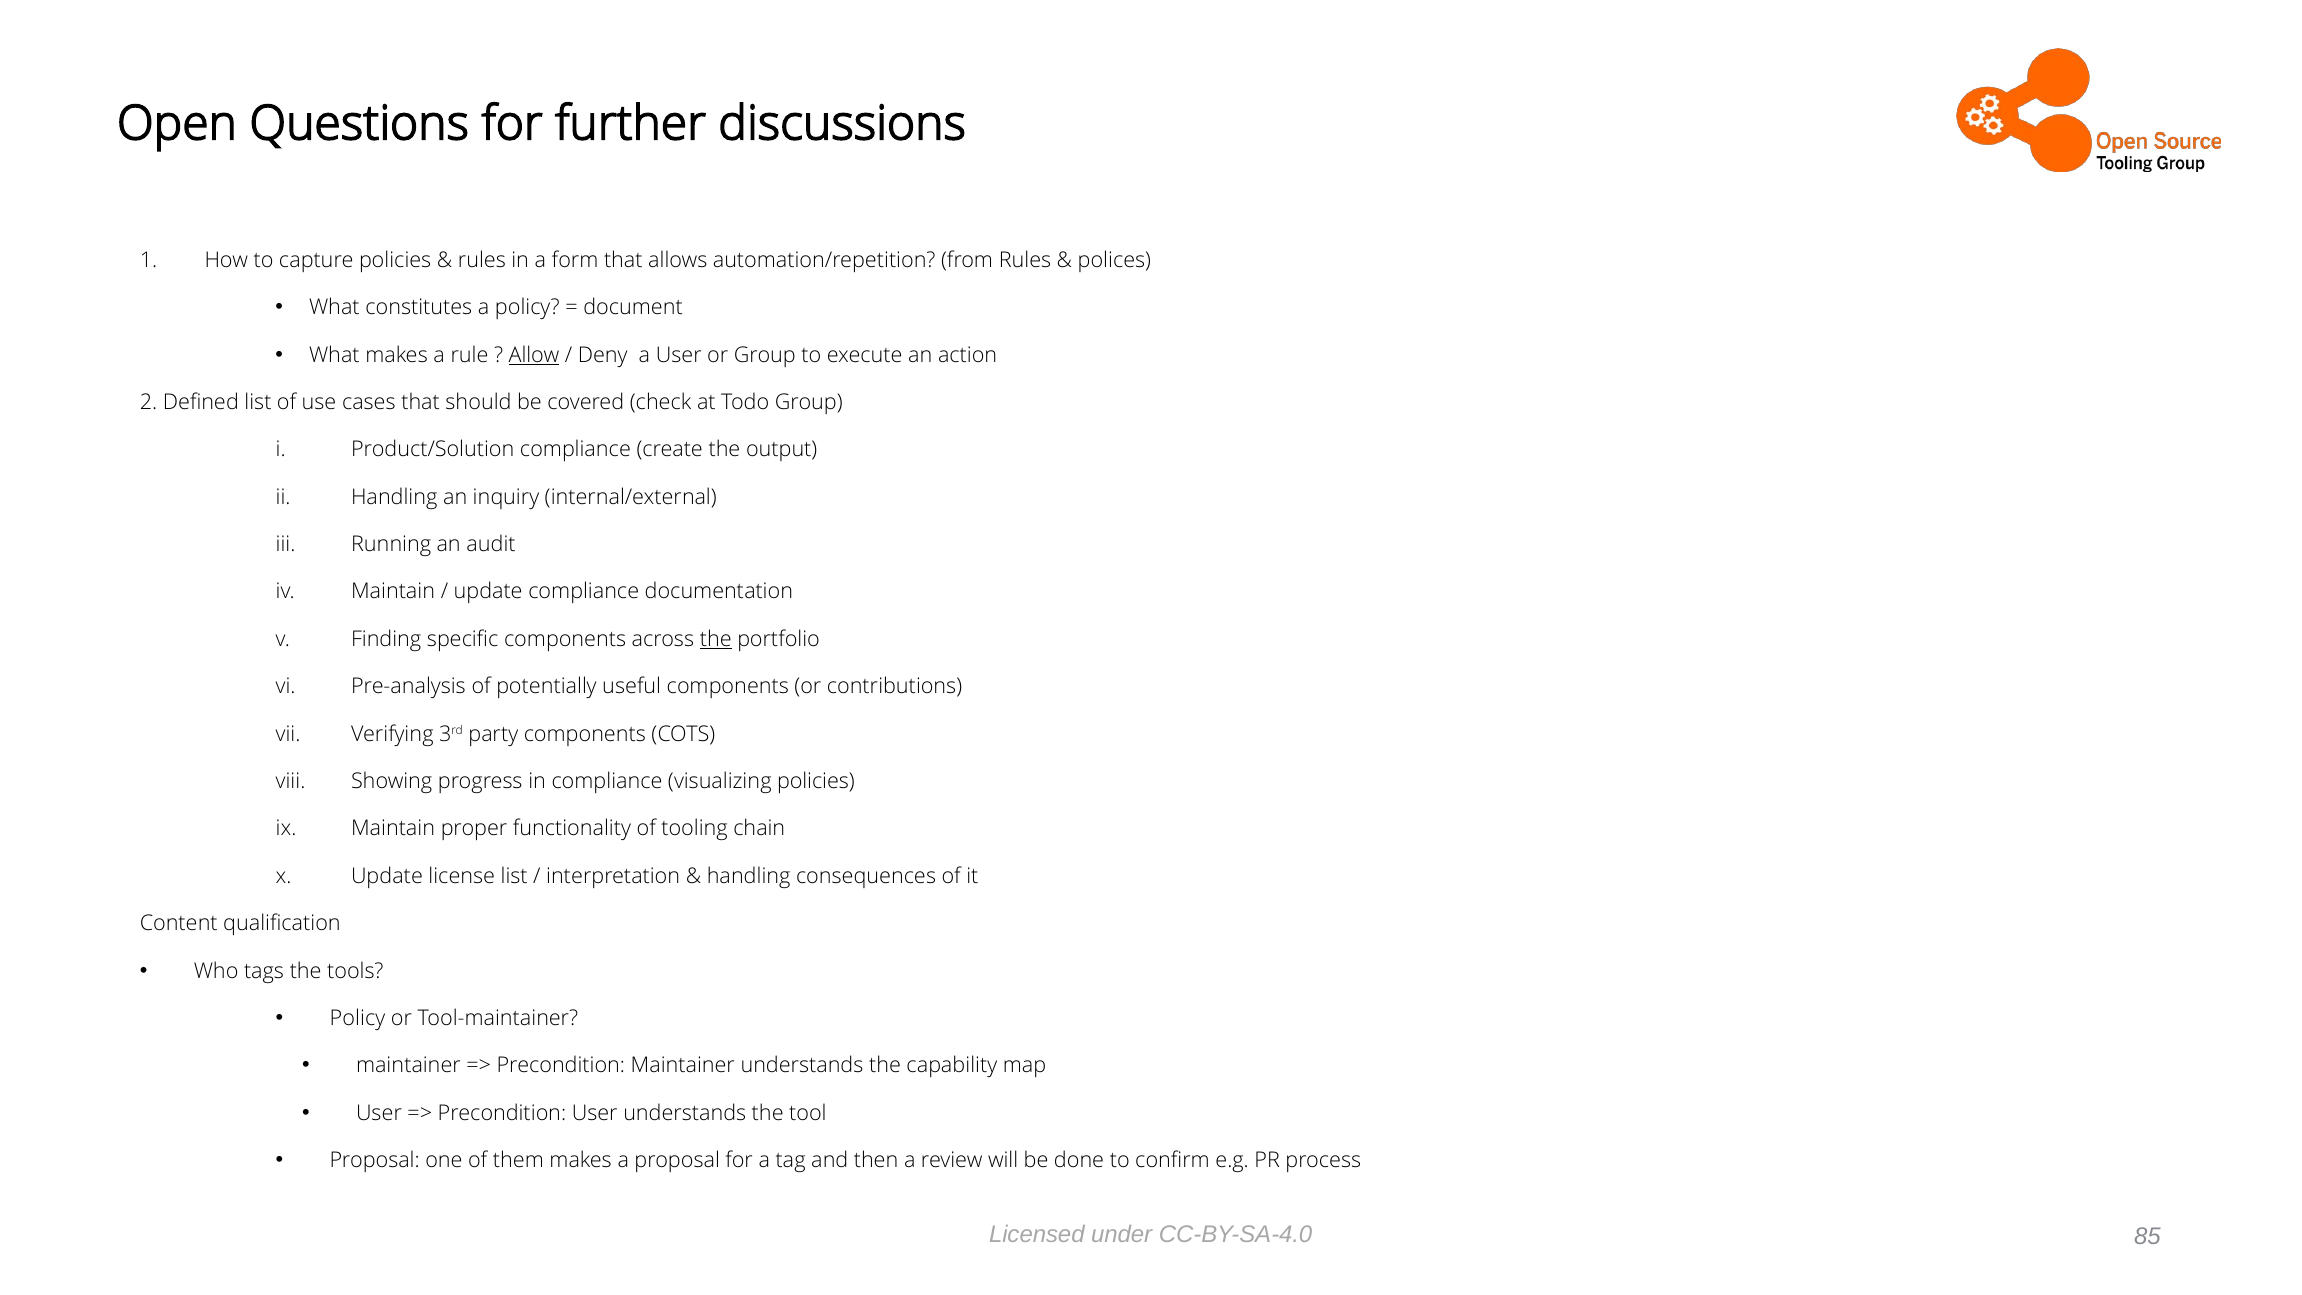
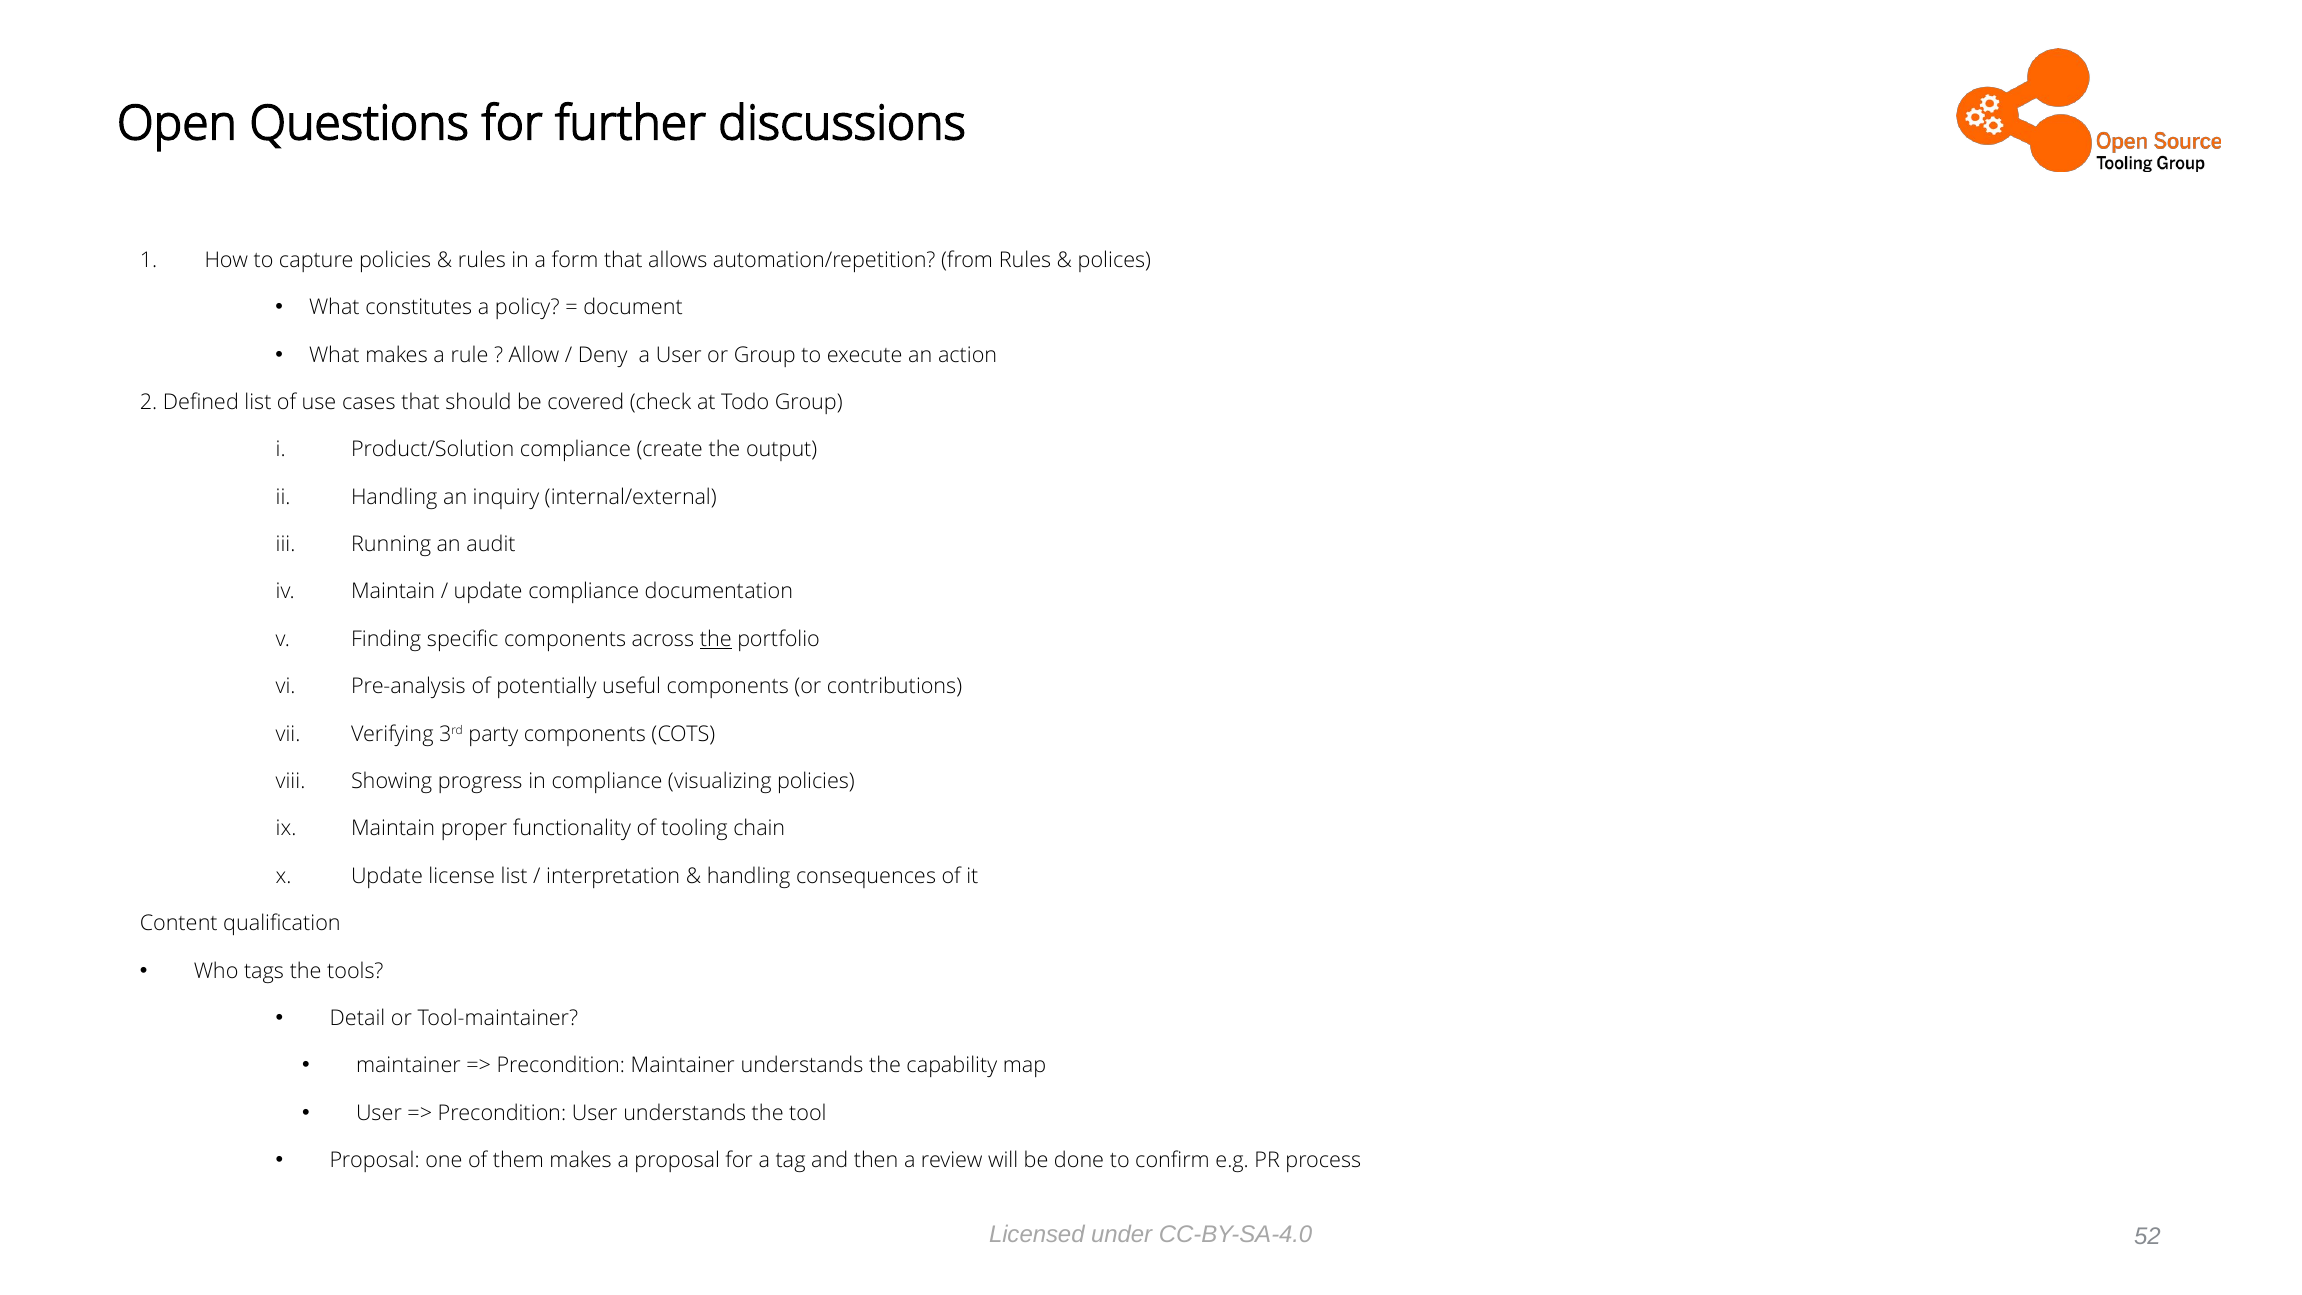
Allow underline: present -> none
Policy at (357, 1018): Policy -> Detail
85: 85 -> 52
